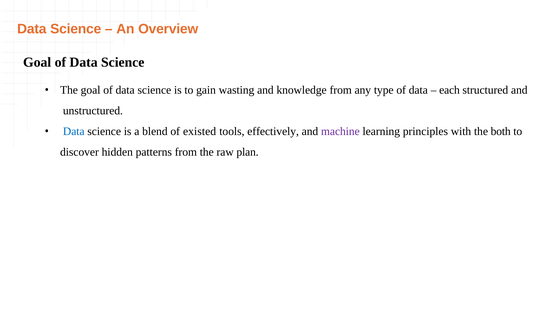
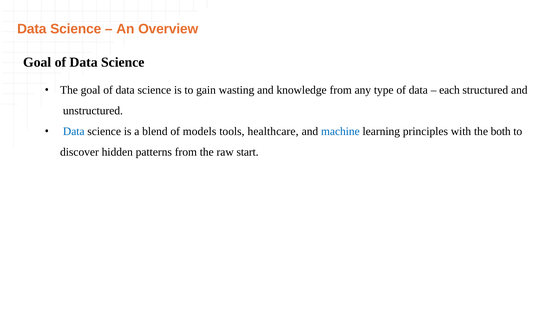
existed: existed -> models
effectively: effectively -> healthcare
machine colour: purple -> blue
plan: plan -> start
